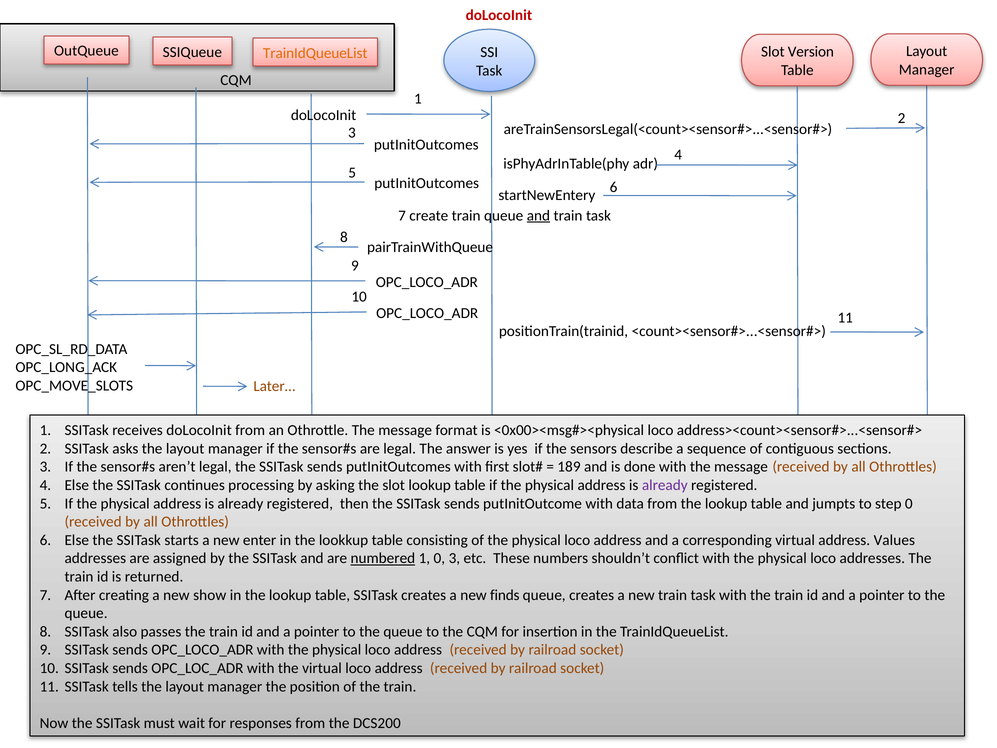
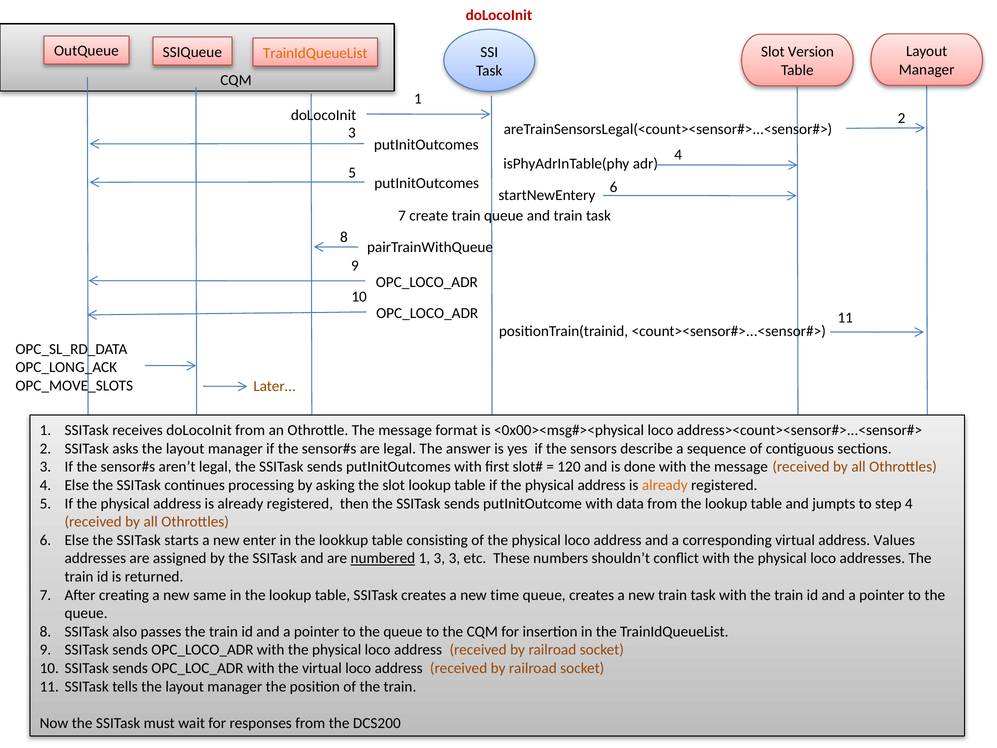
and at (538, 215) underline: present -> none
189: 189 -> 120
already at (665, 485) colour: purple -> orange
step 0: 0 -> 4
1 0: 0 -> 3
show: show -> same
finds: finds -> time
